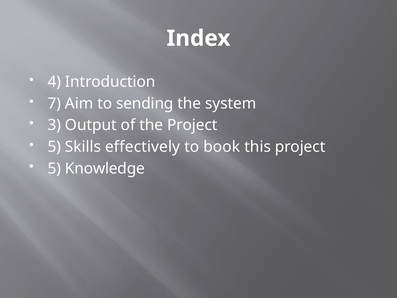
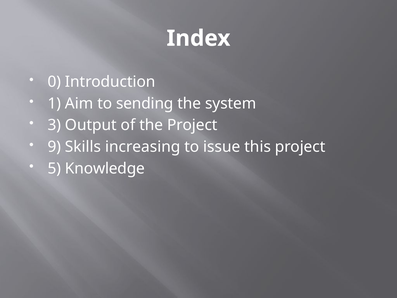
4: 4 -> 0
7: 7 -> 1
5 at (54, 147): 5 -> 9
effectively: effectively -> increasing
book: book -> issue
